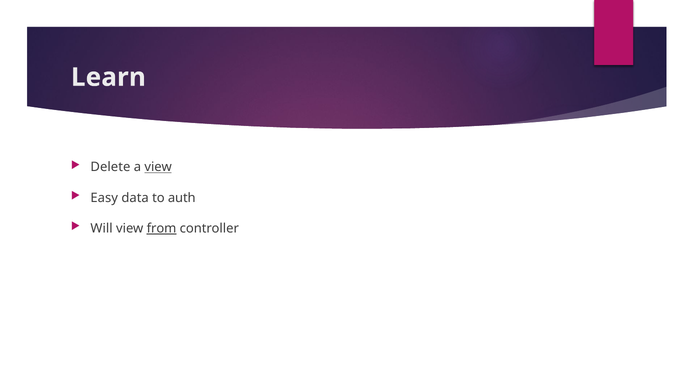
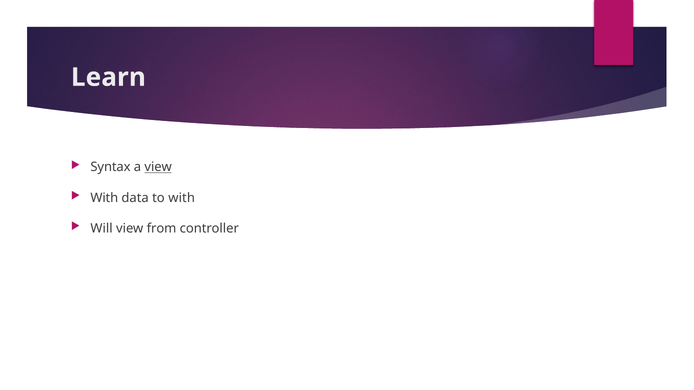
Delete: Delete -> Syntax
Easy at (104, 198): Easy -> With
to auth: auth -> with
from underline: present -> none
